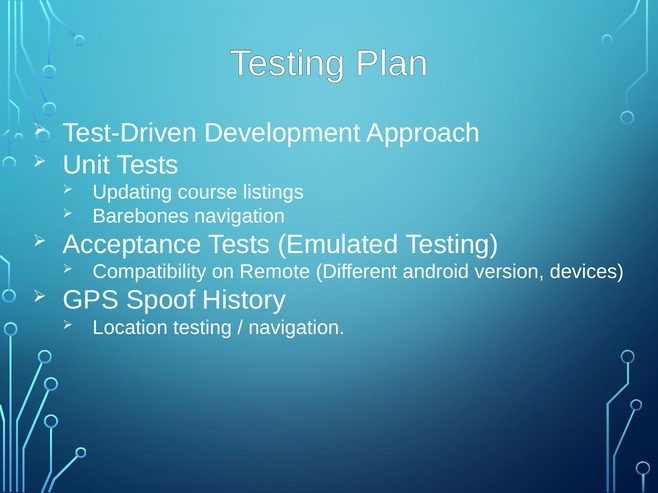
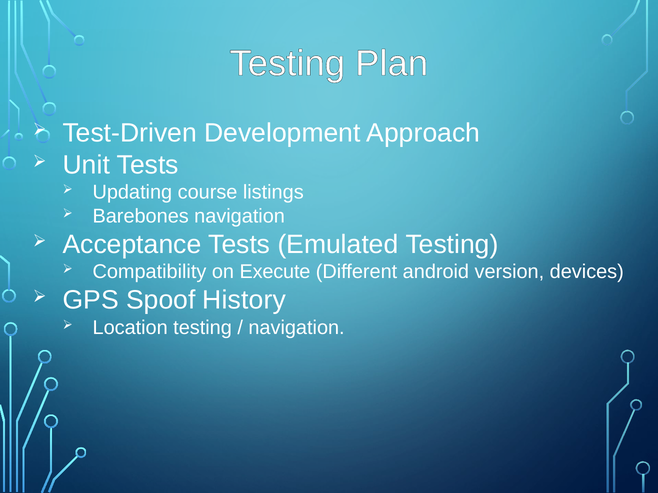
Remote: Remote -> Execute
